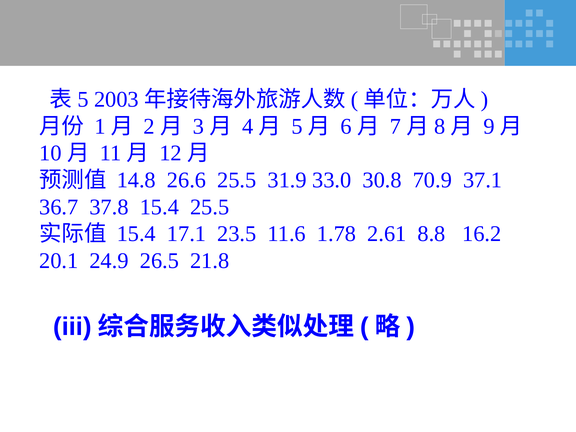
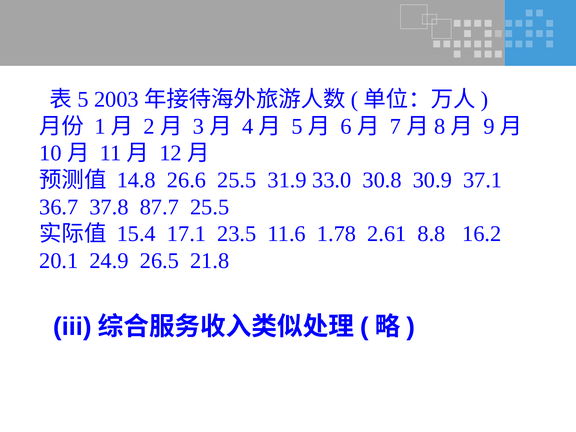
70.9: 70.9 -> 30.9
37.8 15.4: 15.4 -> 87.7
